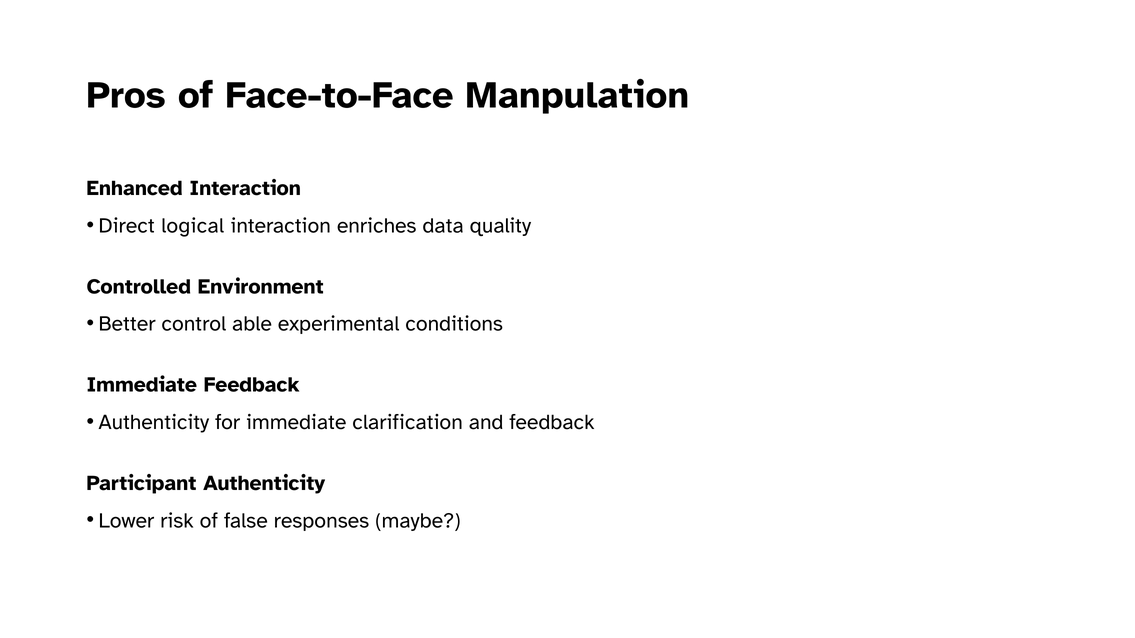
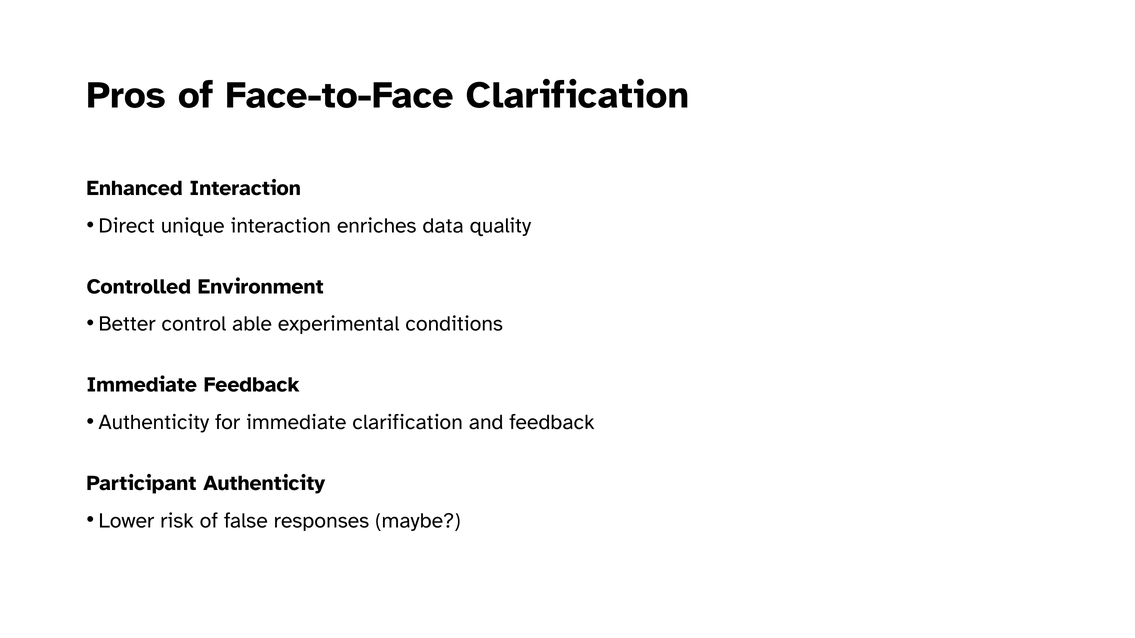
Face-to-Face Manpulation: Manpulation -> Clarification
logical: logical -> unique
